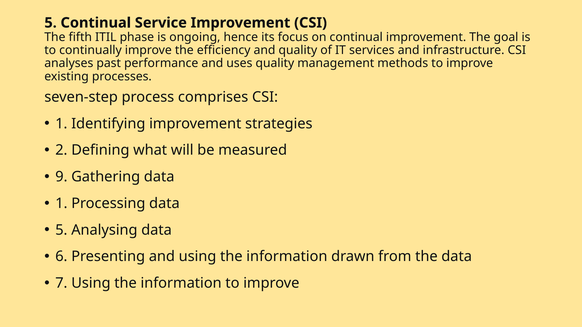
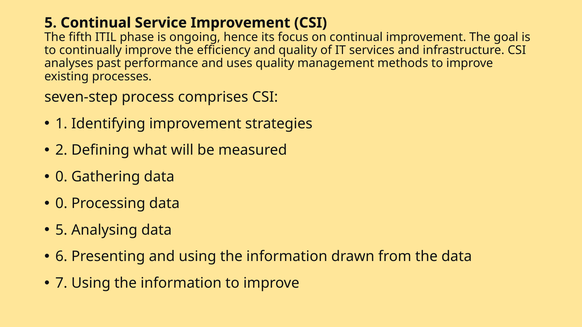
9 at (61, 177): 9 -> 0
1 at (61, 204): 1 -> 0
